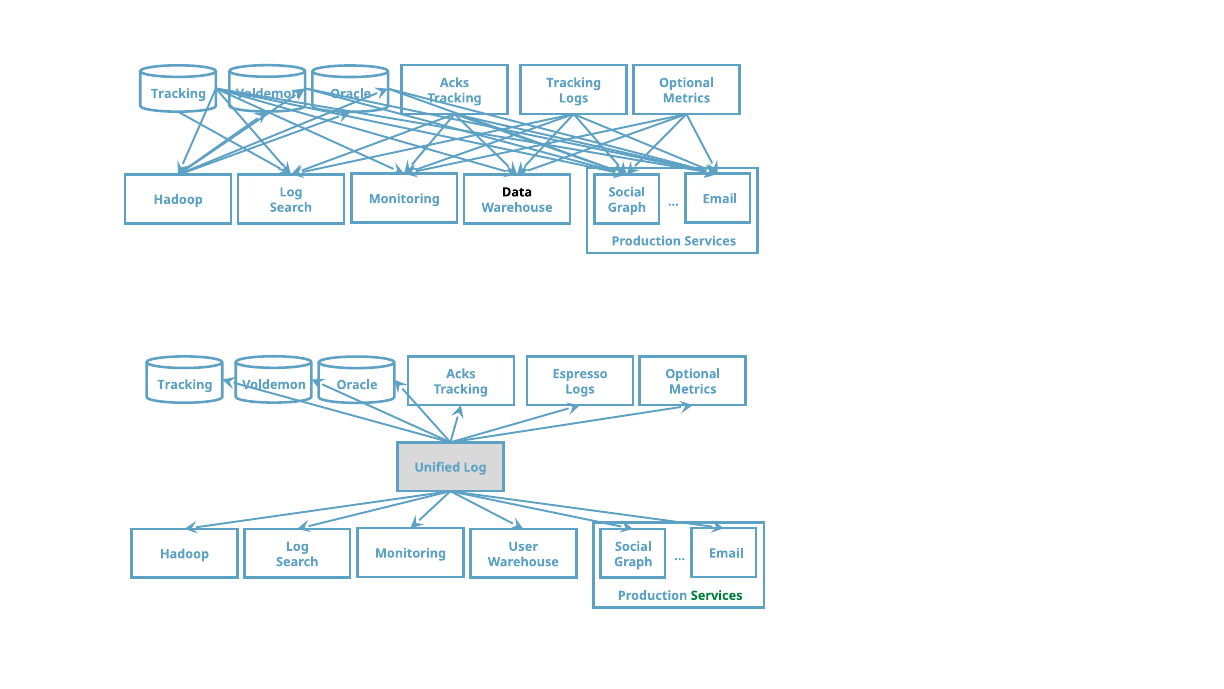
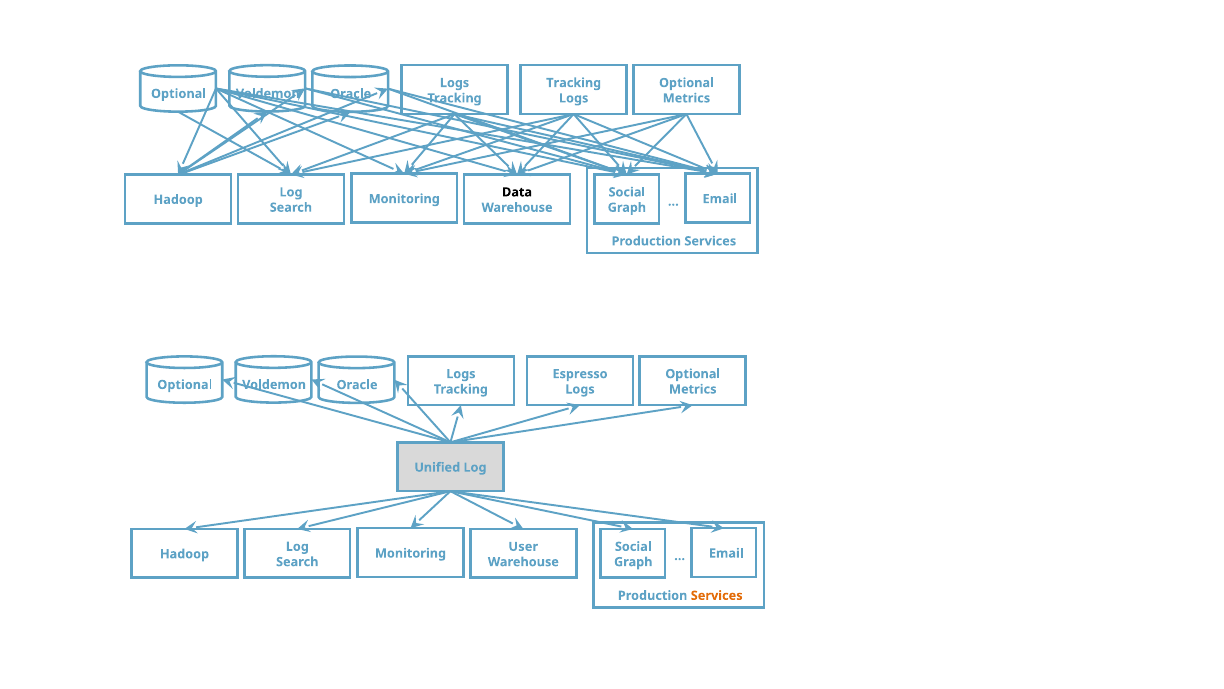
Acks at (455, 83): Acks -> Logs
Tracking at (179, 94): Tracking -> Optional
Acks at (461, 374): Acks -> Logs
Tracking at (185, 384): Tracking -> Optional
Services at (717, 595) colour: green -> orange
